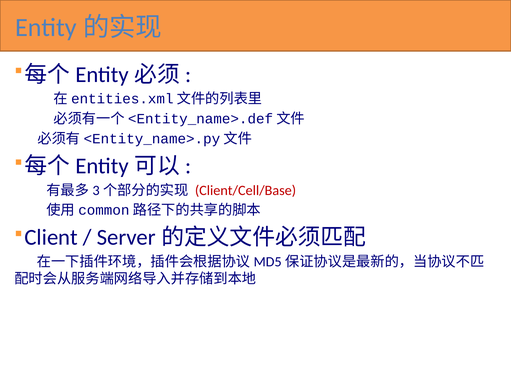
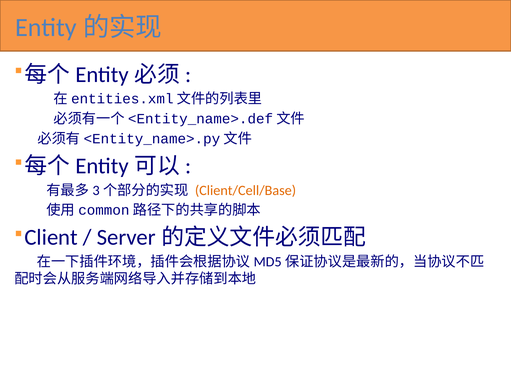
Client/Cell/Base colour: red -> orange
